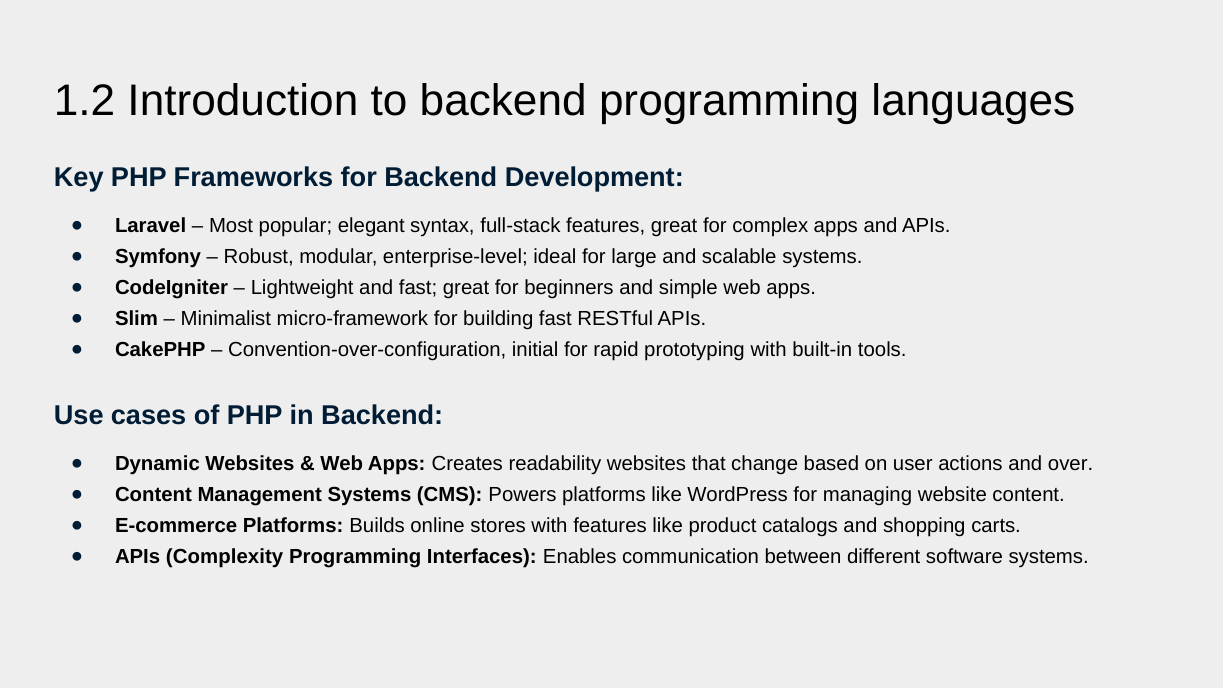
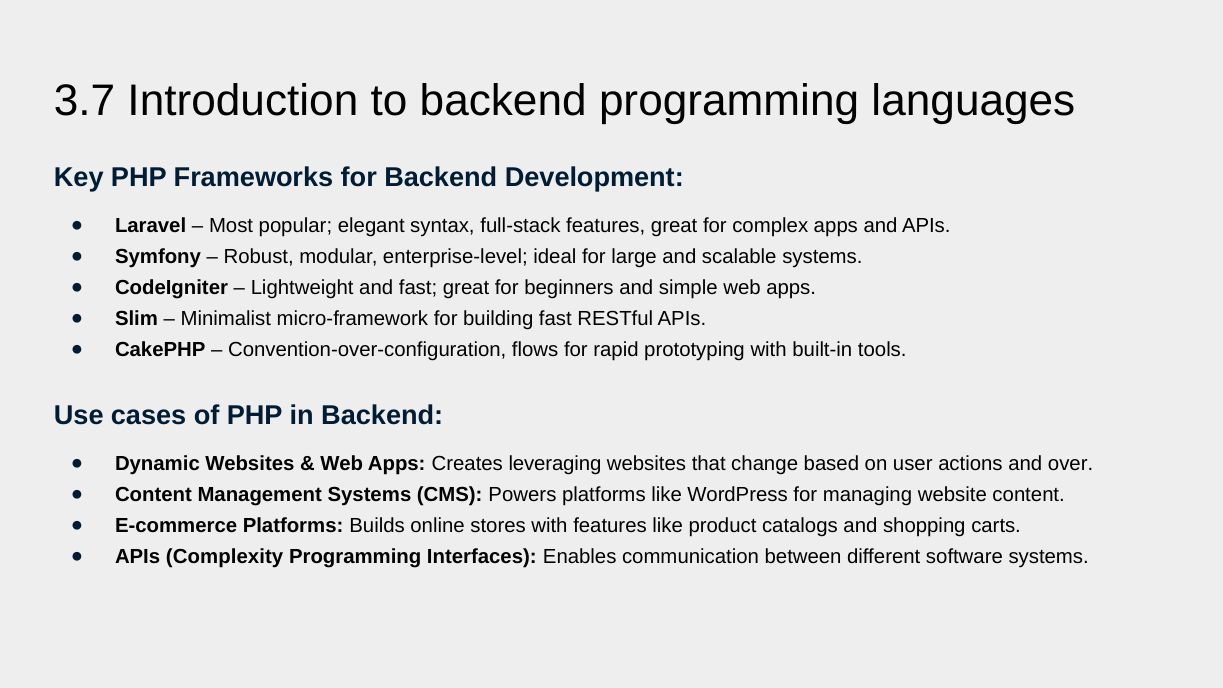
1.2: 1.2 -> 3.7
initial: initial -> flows
readability: readability -> leveraging
